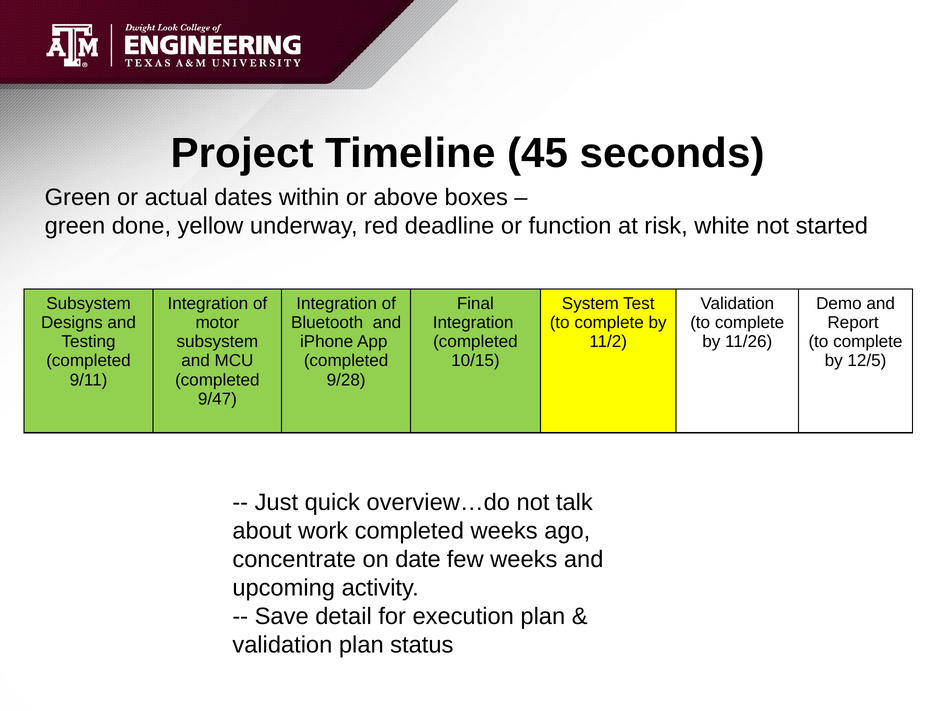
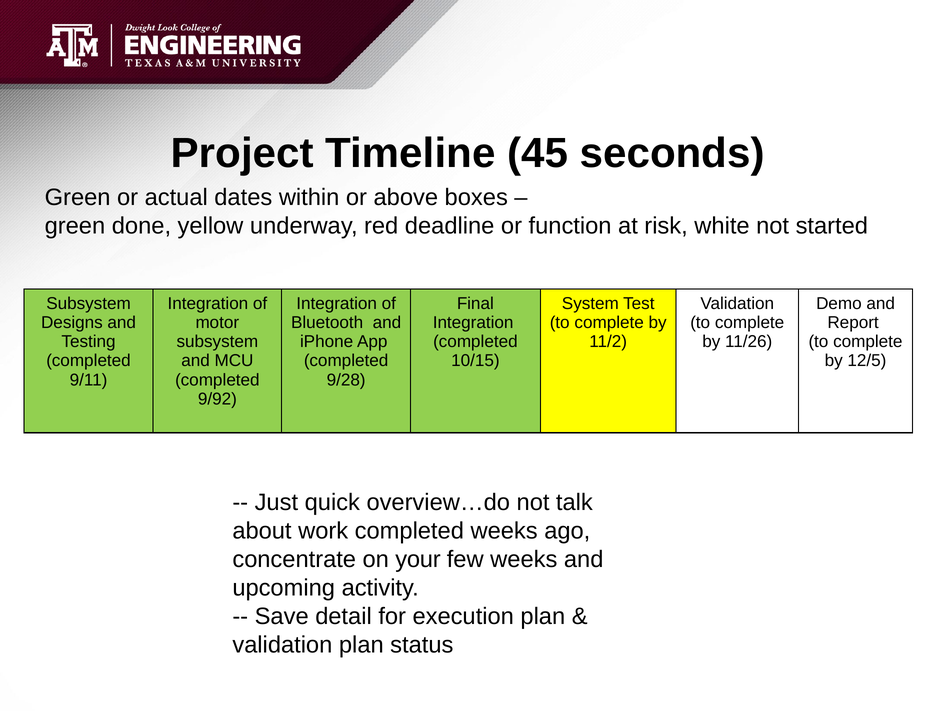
9/47: 9/47 -> 9/92
date: date -> your
